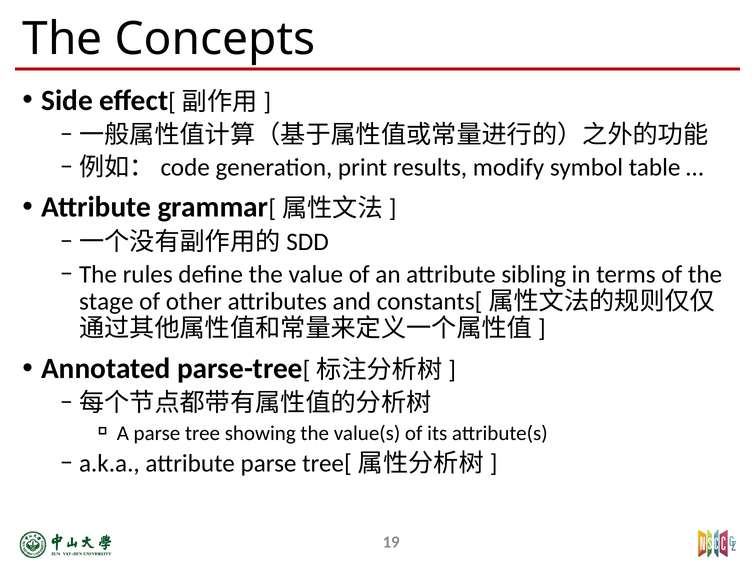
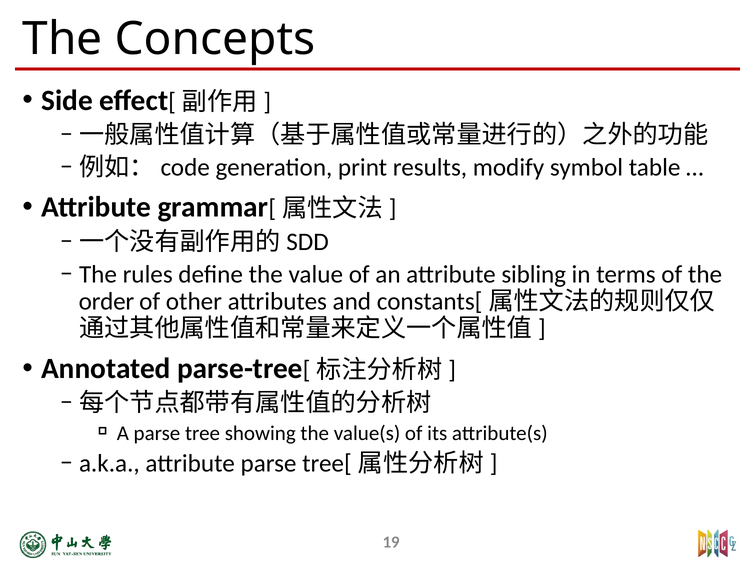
stage: stage -> order
